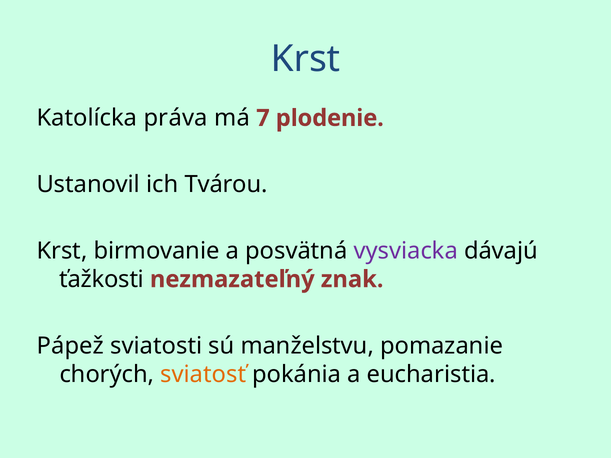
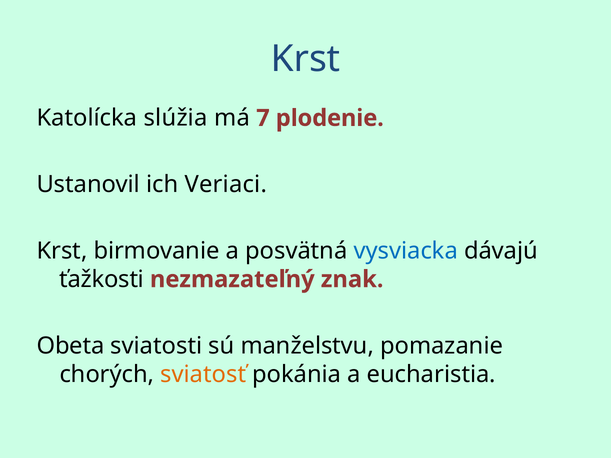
práva: práva -> slúžia
Tvárou: Tvárou -> Veriaci
vysviacka colour: purple -> blue
Pápež: Pápež -> Obeta
